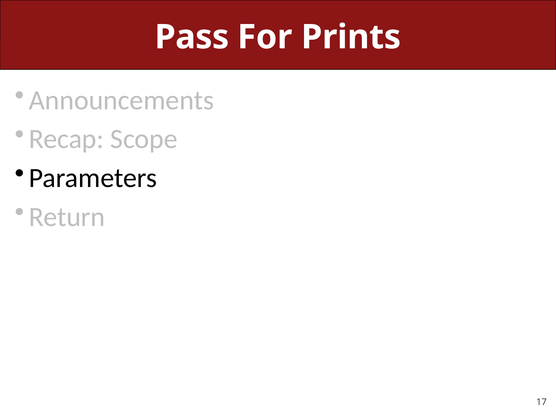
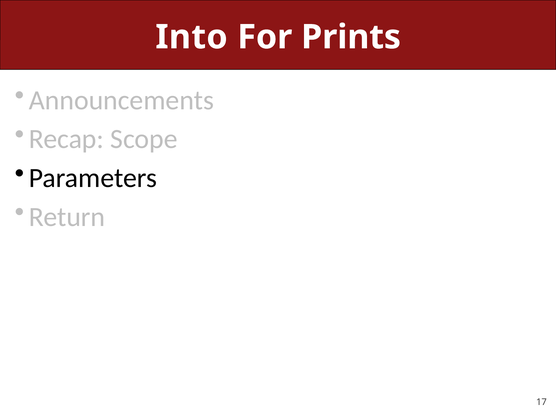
Pass: Pass -> Into
